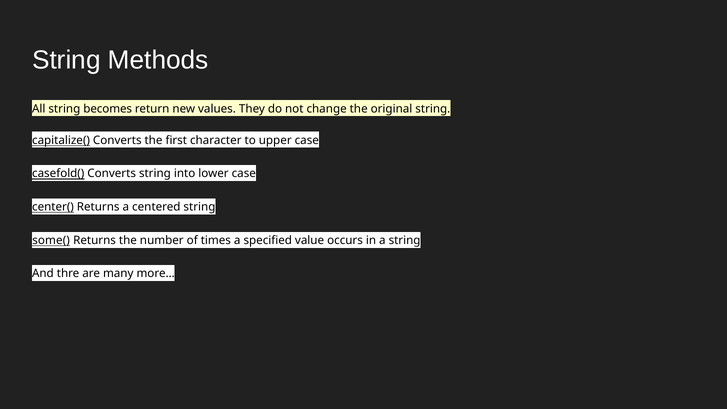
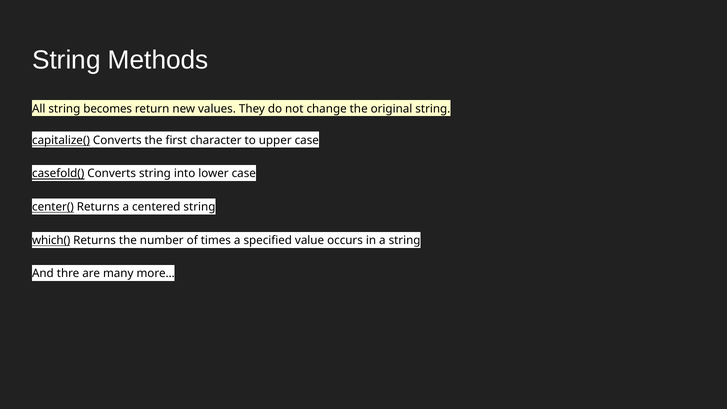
some(: some( -> which(
